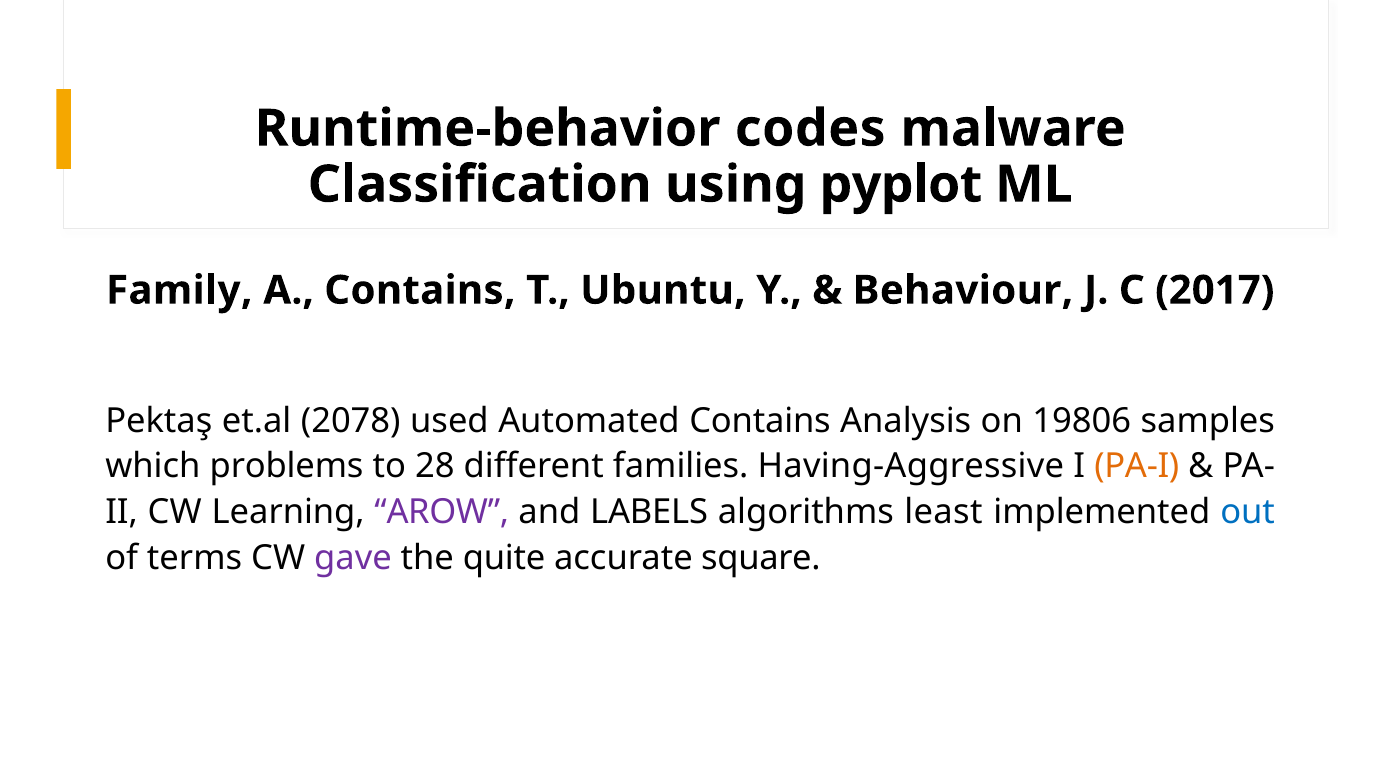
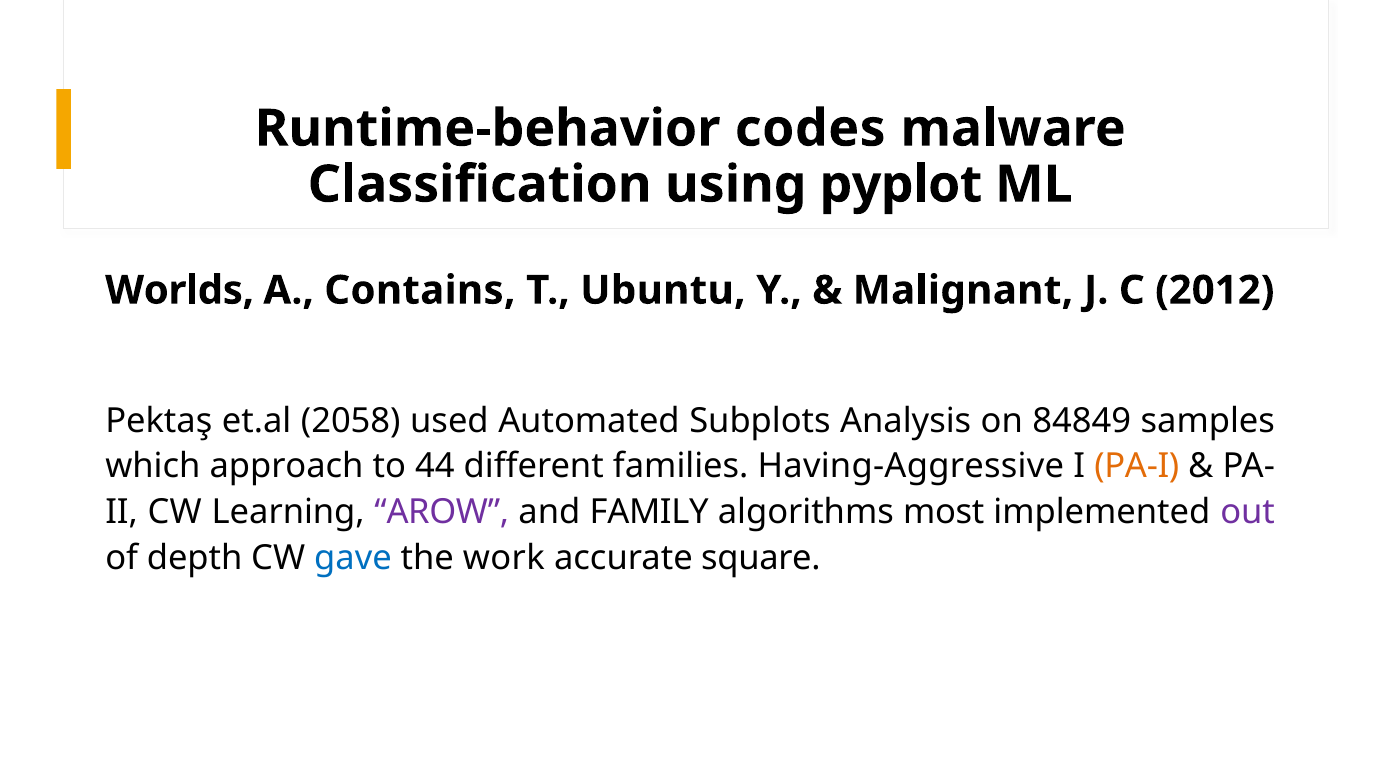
Family: Family -> Worlds
Behaviour: Behaviour -> Malignant
2017: 2017 -> 2012
2078: 2078 -> 2058
Automated Contains: Contains -> Subplots
19806: 19806 -> 84849
problems: problems -> approach
28: 28 -> 44
LABELS: LABELS -> FAMILY
least: least -> most
out colour: blue -> purple
terms: terms -> depth
gave colour: purple -> blue
quite: quite -> work
